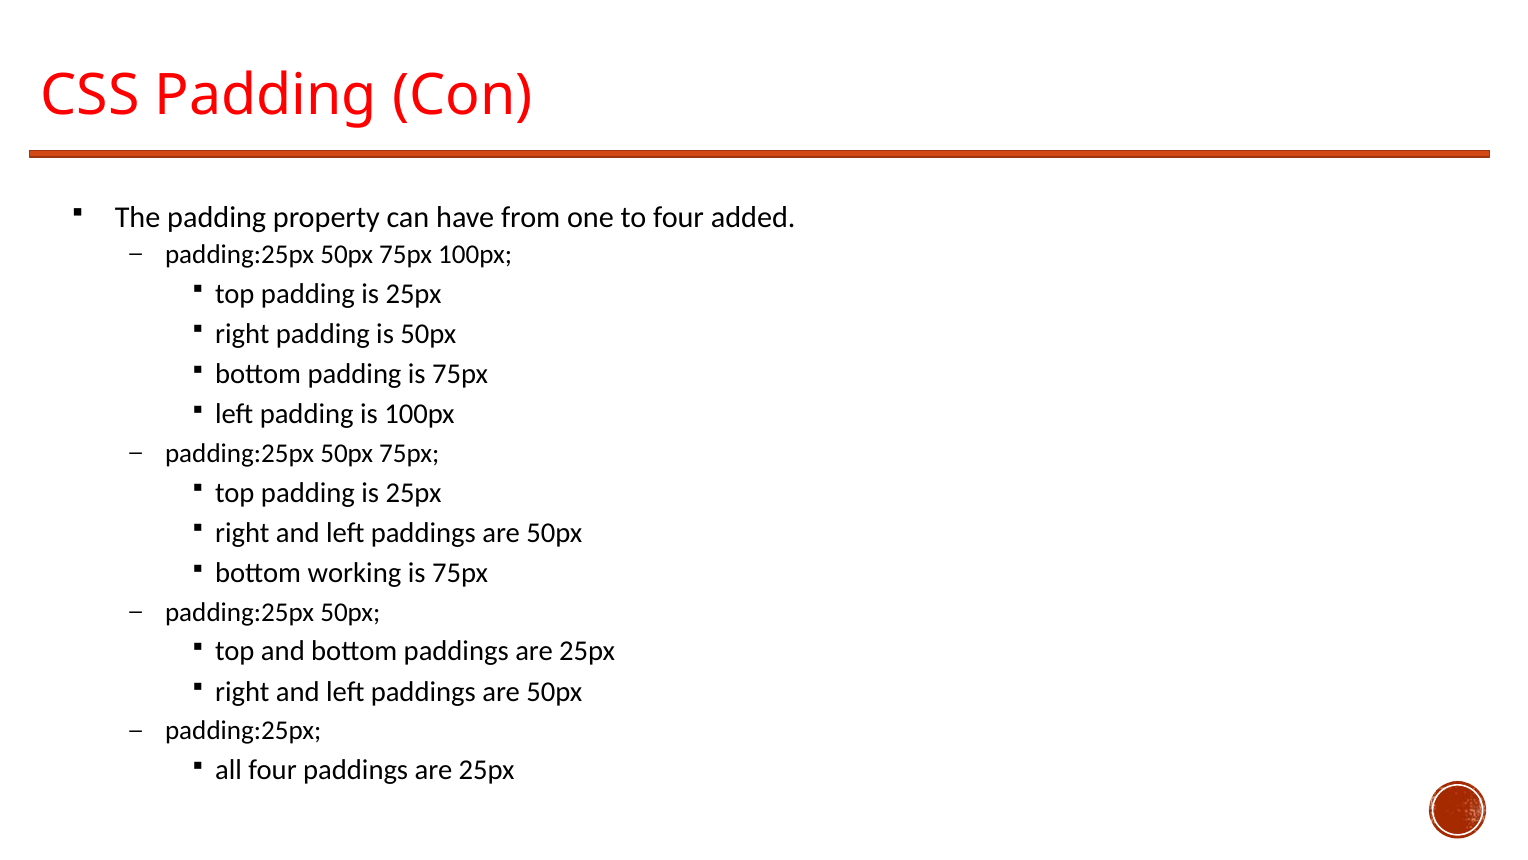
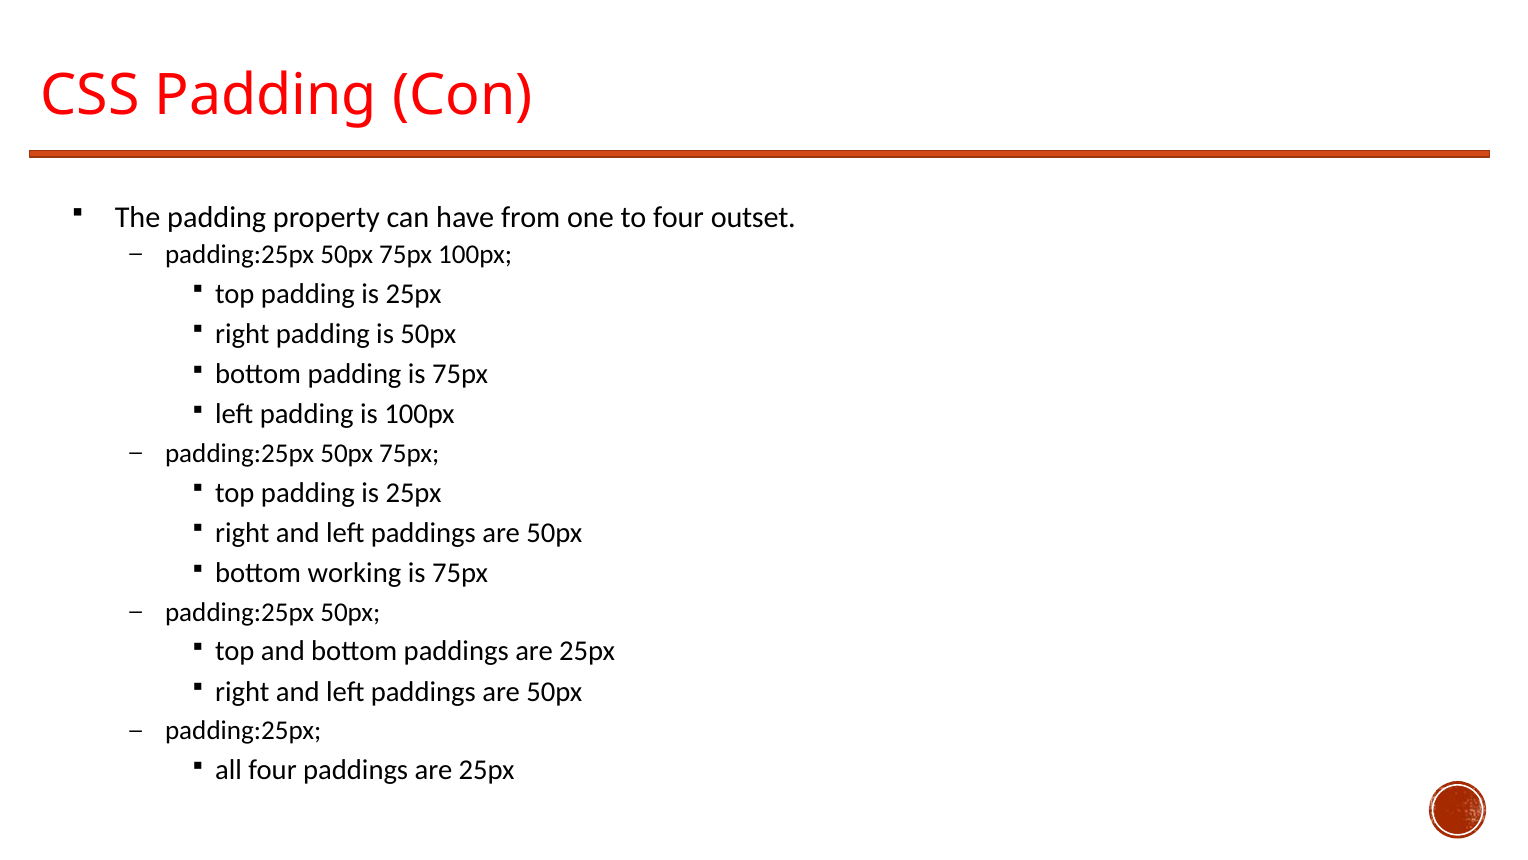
added: added -> outset
